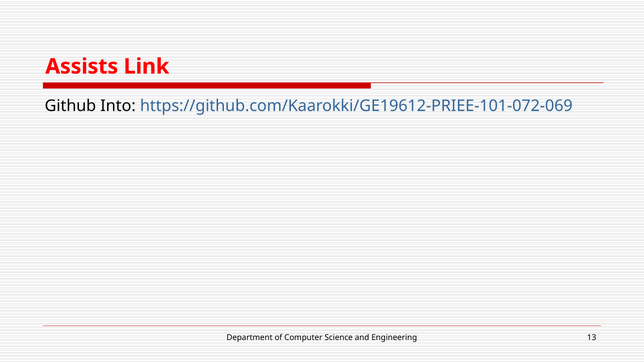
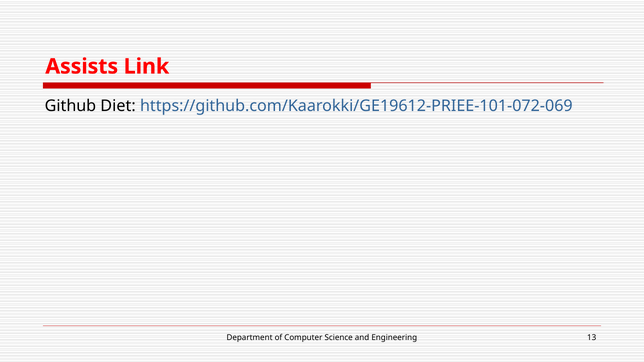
Into: Into -> Diet
